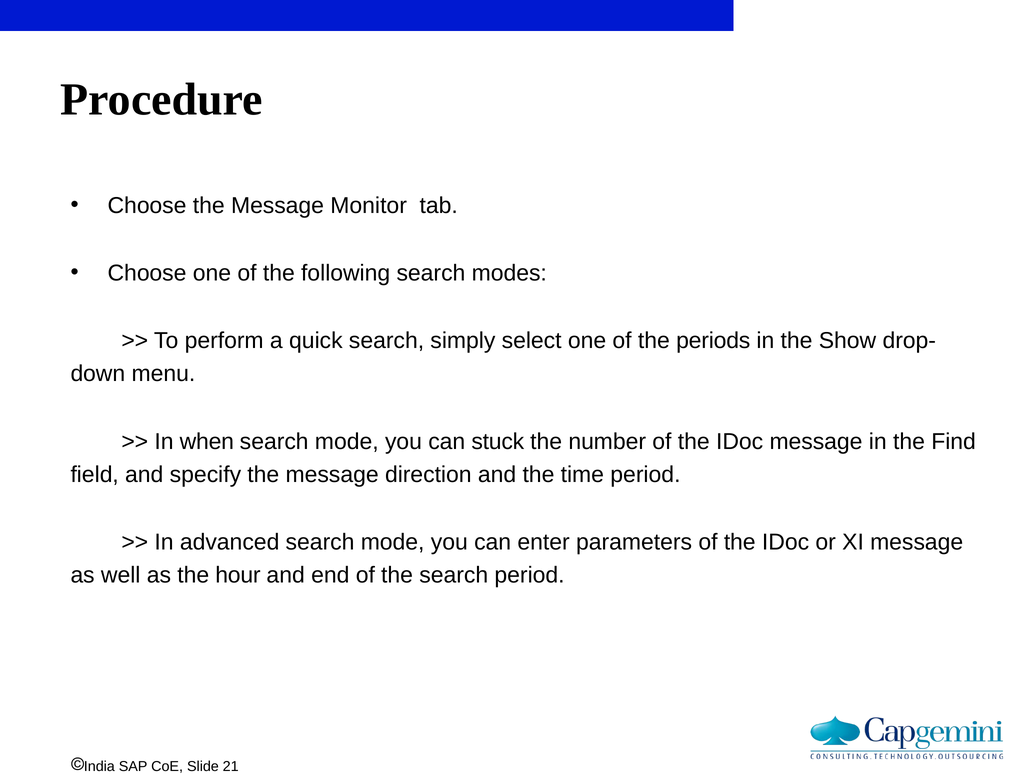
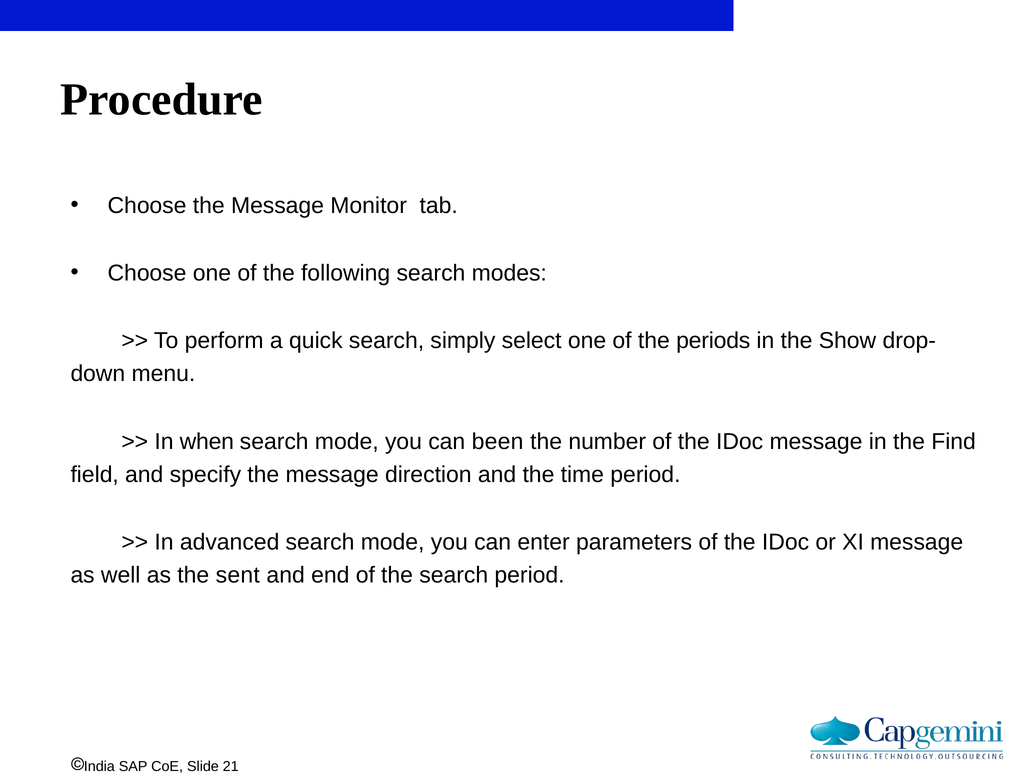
stuck: stuck -> been
hour: hour -> sent
